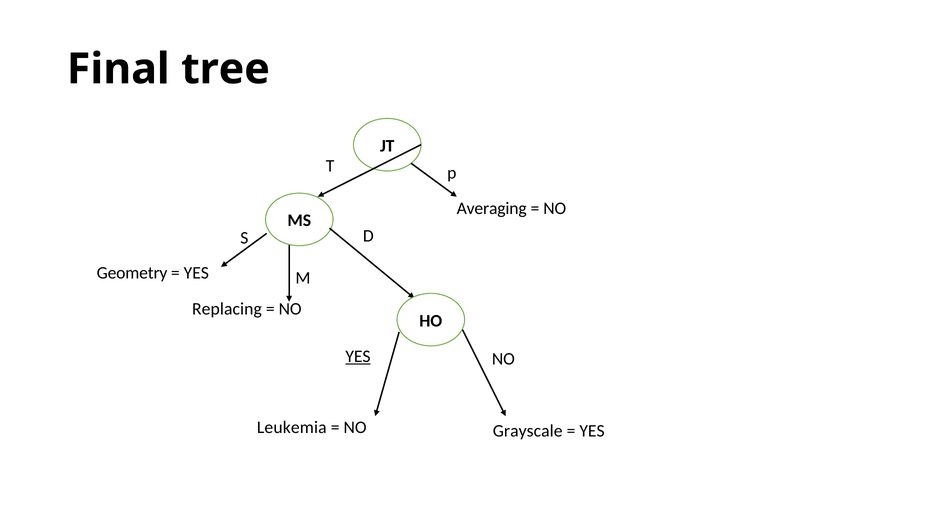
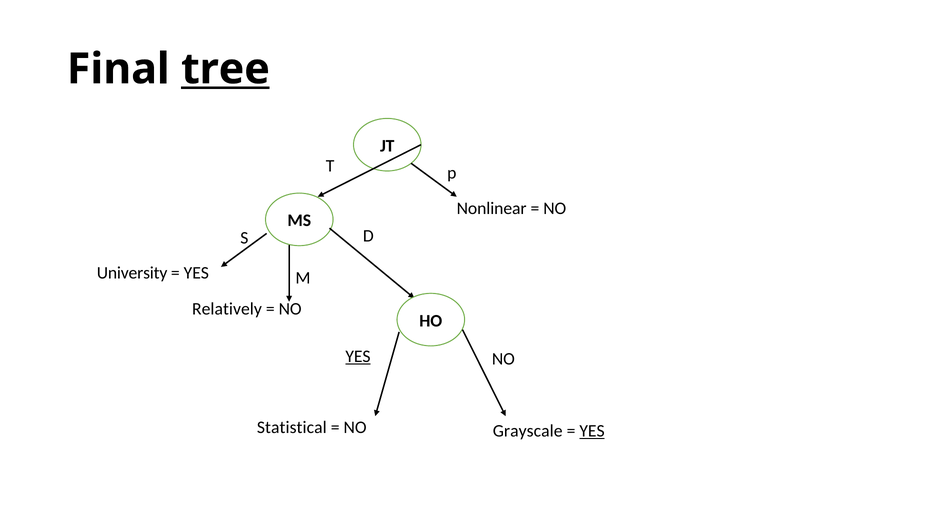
tree underline: none -> present
Averaging: Averaging -> Nonlinear
Geometry: Geometry -> University
Replacing: Replacing -> Relatively
Leukemia: Leukemia -> Statistical
YES at (592, 431) underline: none -> present
